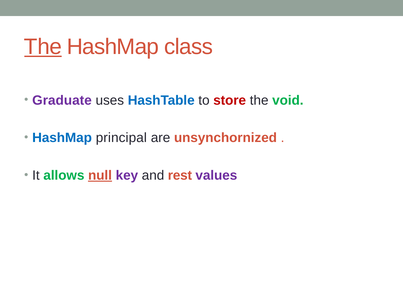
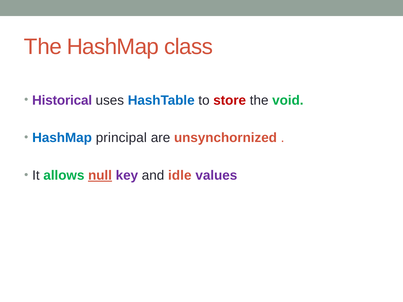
The at (43, 47) underline: present -> none
Graduate: Graduate -> Historical
rest: rest -> idle
